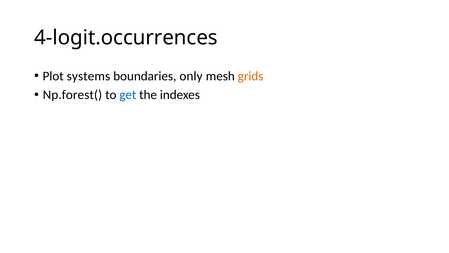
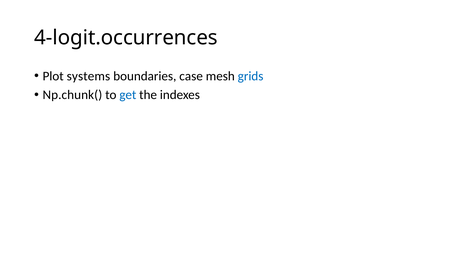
only: only -> case
grids colour: orange -> blue
Np.forest(: Np.forest( -> Np.chunk(
